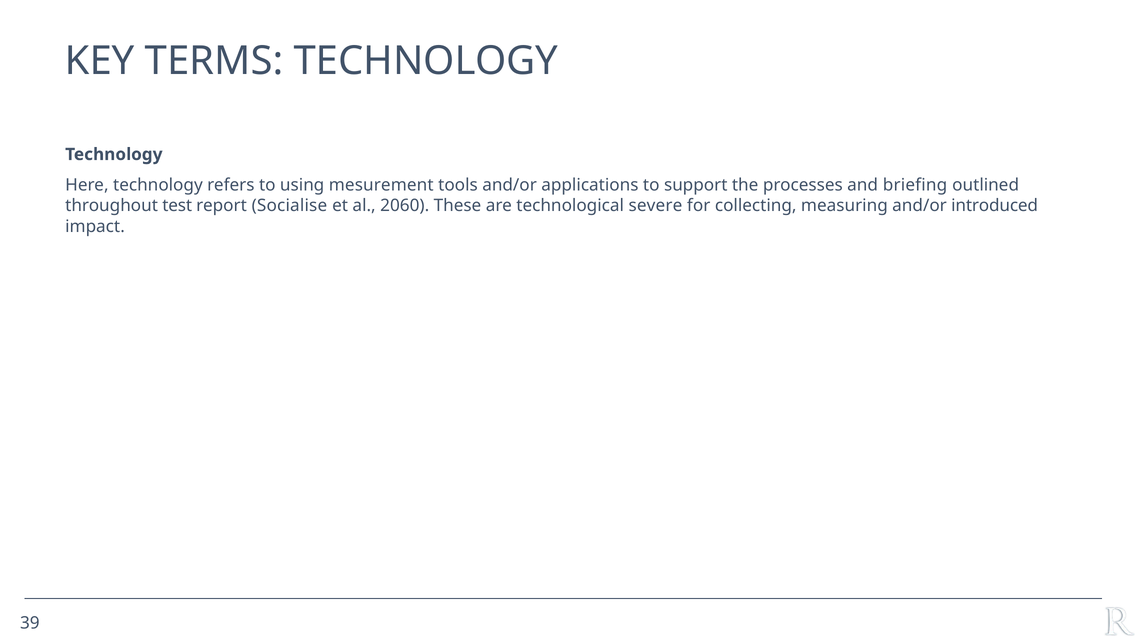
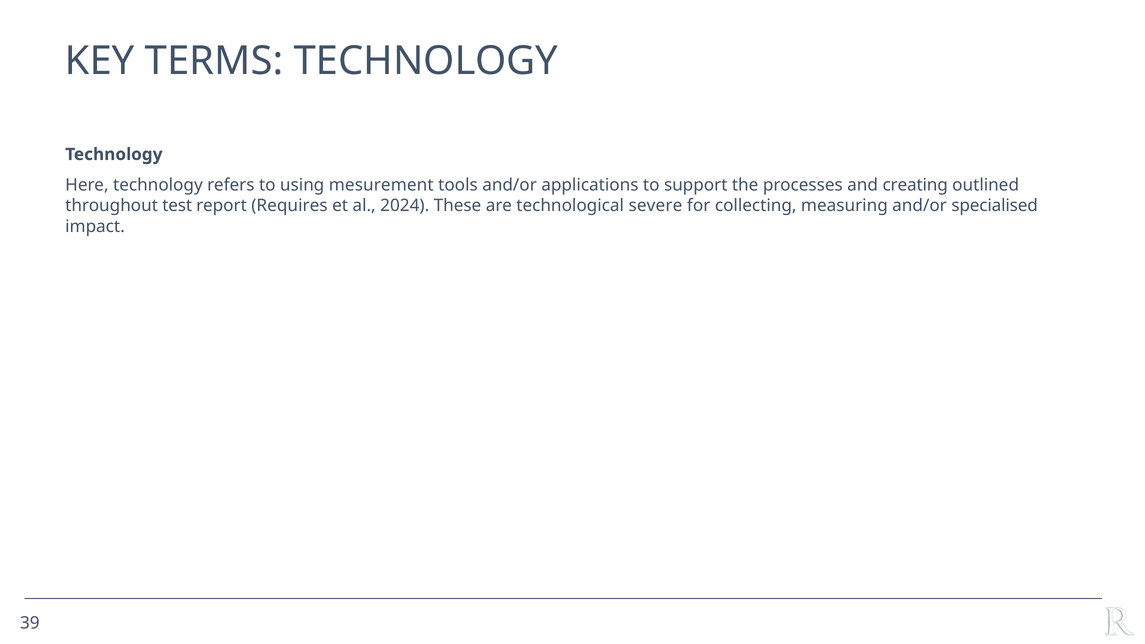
briefing: briefing -> creating
Socialise: Socialise -> Requires
2060: 2060 -> 2024
introduced: introduced -> specialised
